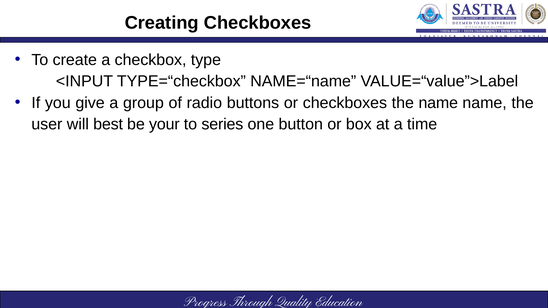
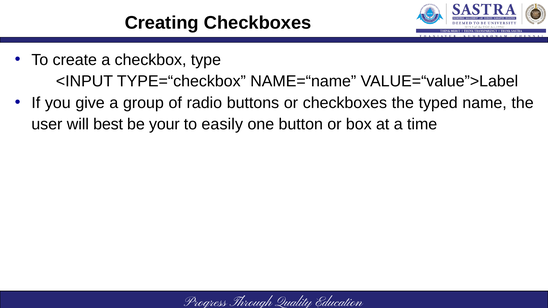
the name: name -> typed
series: series -> easily
